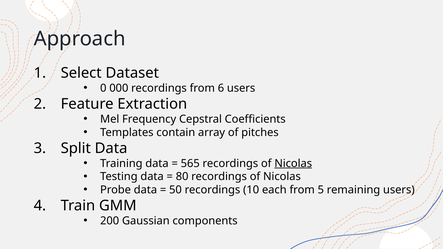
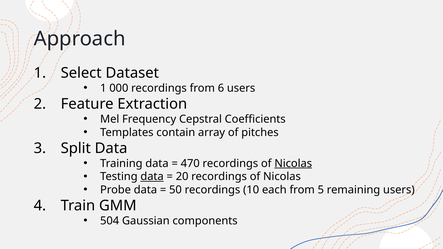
0 at (103, 88): 0 -> 1
565: 565 -> 470
data at (152, 177) underline: none -> present
80: 80 -> 20
200: 200 -> 504
